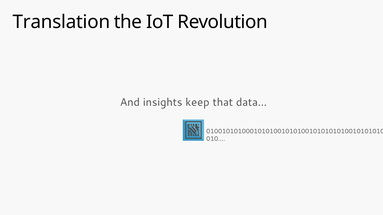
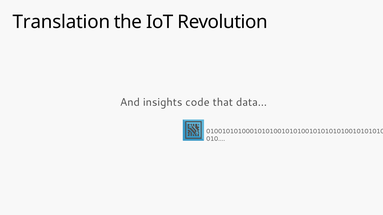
keep: keep -> code
